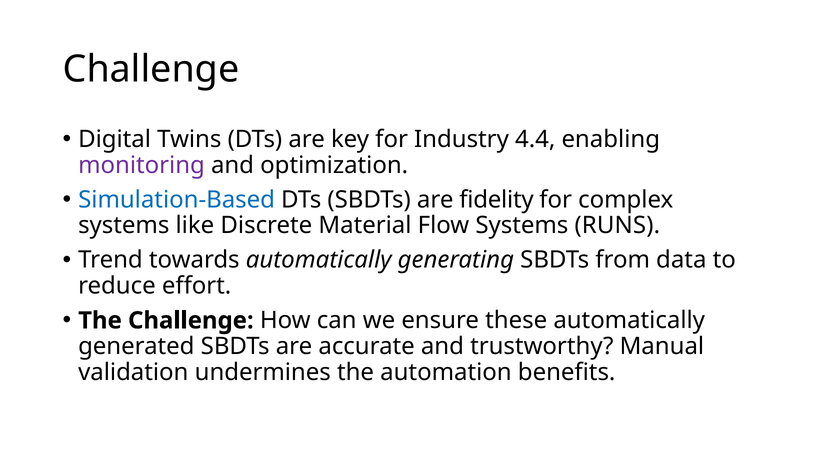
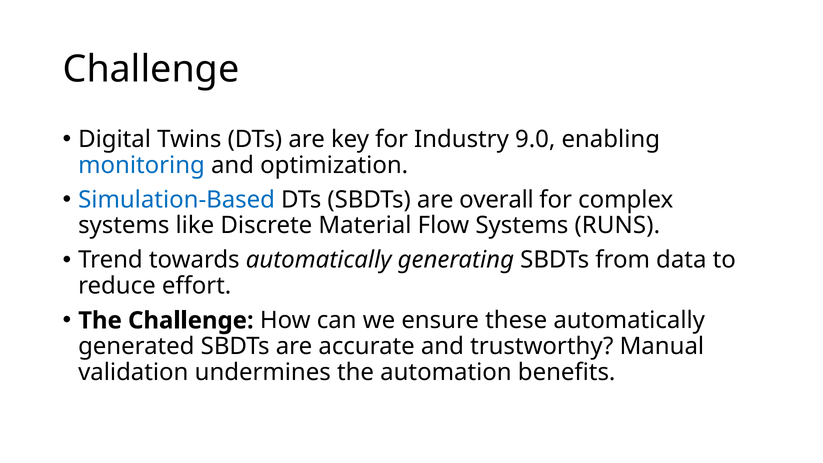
4.4: 4.4 -> 9.0
monitoring colour: purple -> blue
fidelity: fidelity -> overall
